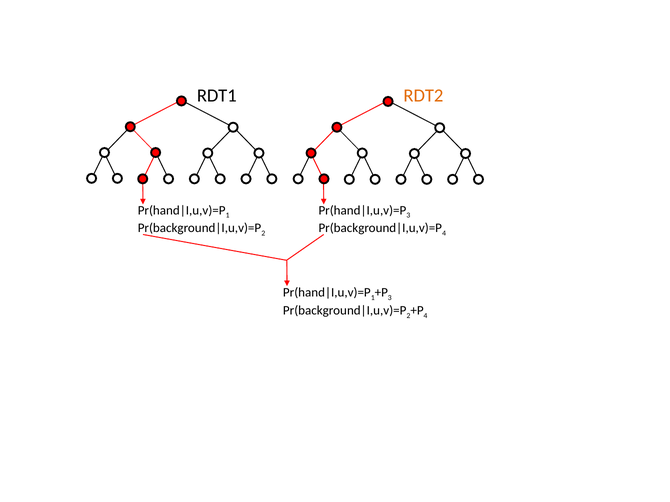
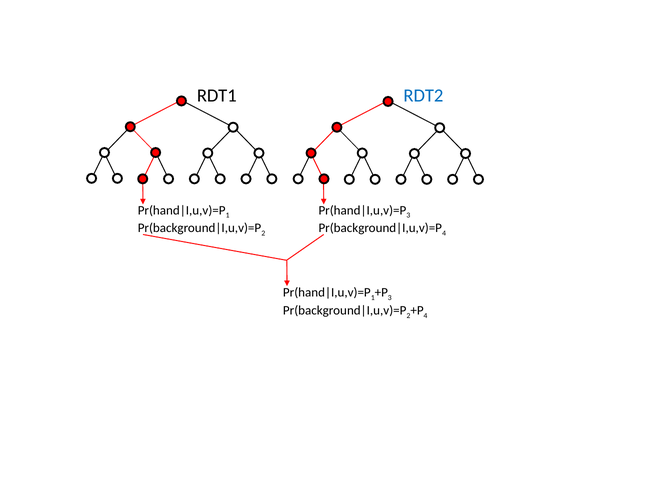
RDT2 colour: orange -> blue
